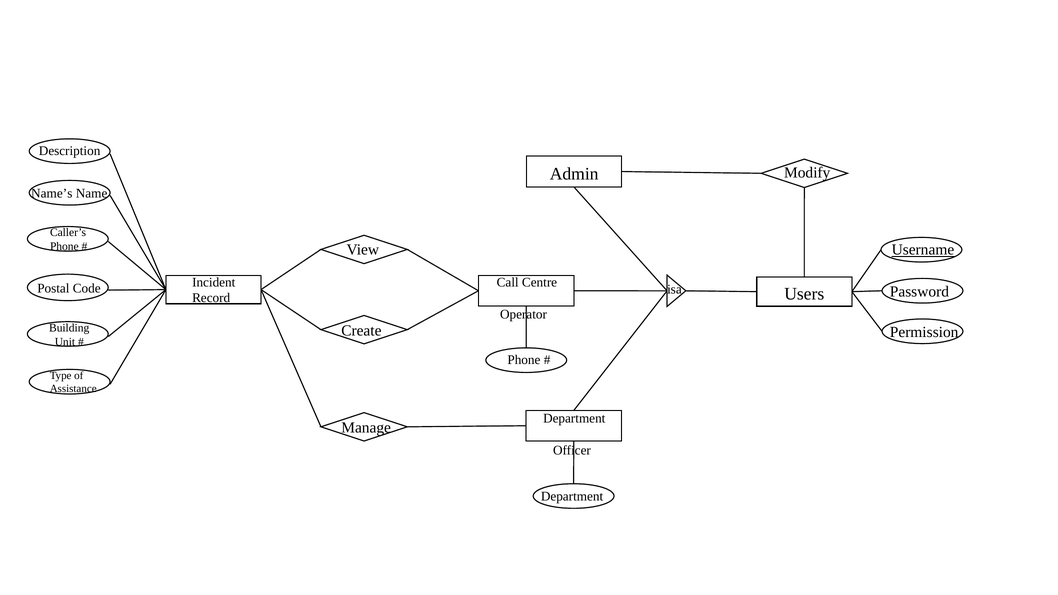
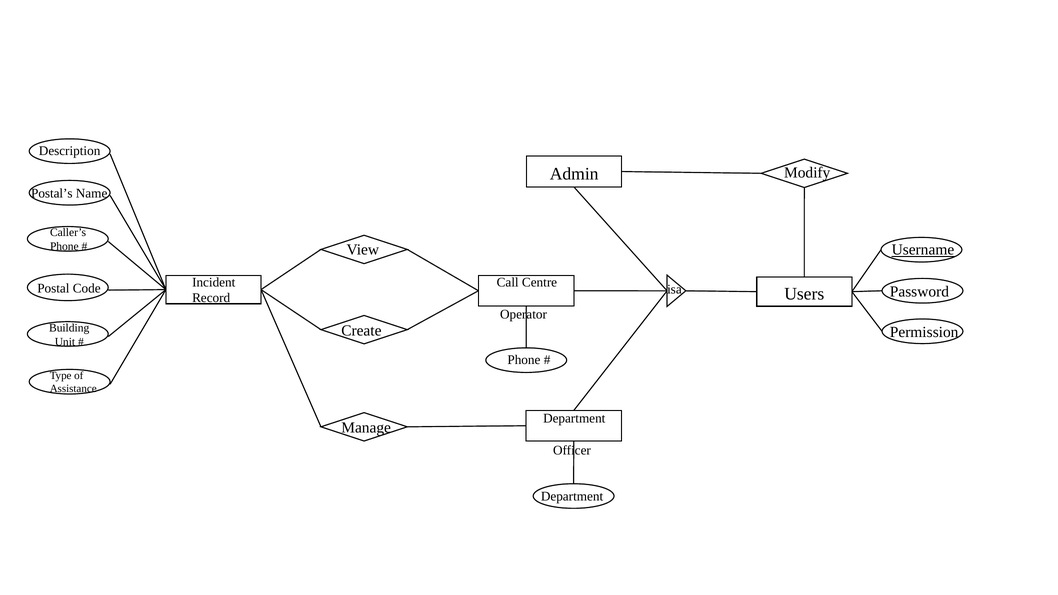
Name’s: Name’s -> Postal’s
